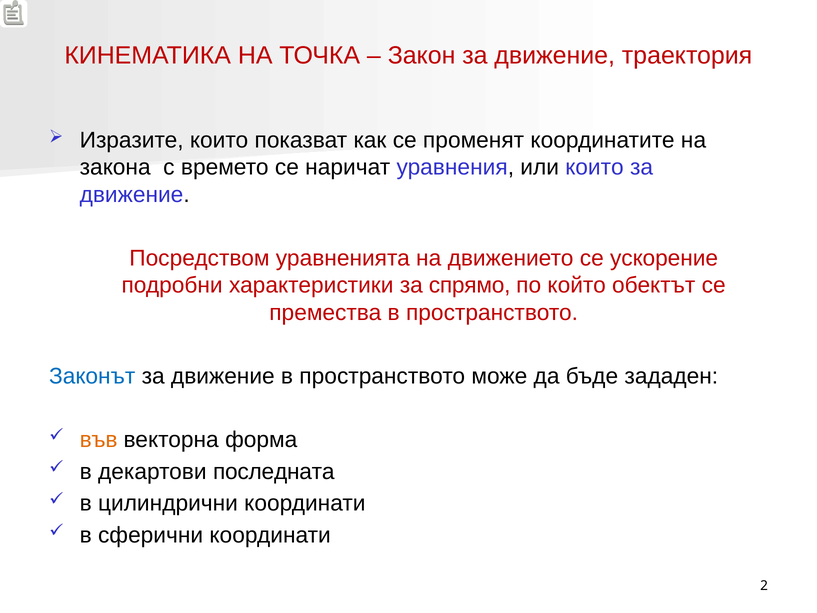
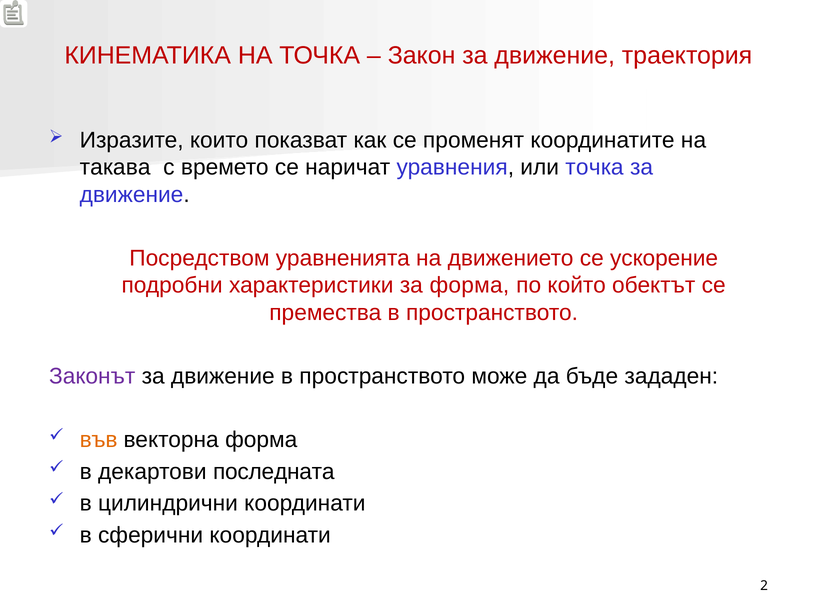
закона: закона -> такава
или които: които -> точка
за спрямо: спрямо -> форма
Законът colour: blue -> purple
